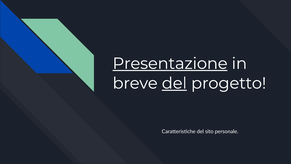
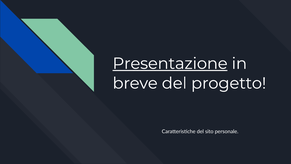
del at (174, 83) underline: present -> none
